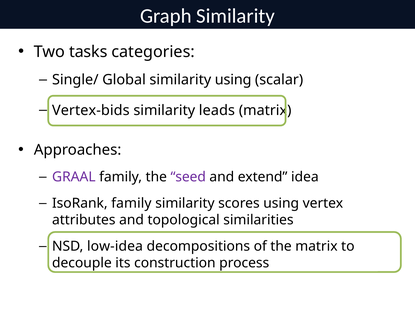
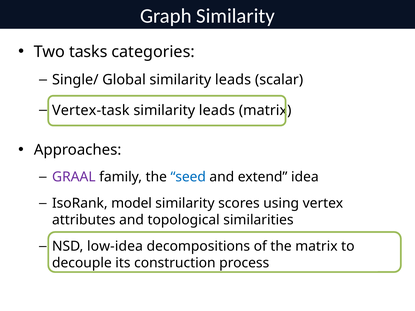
Global similarity using: using -> leads
Vertex-bids: Vertex-bids -> Vertex-task
seed colour: purple -> blue
IsoRank family: family -> model
